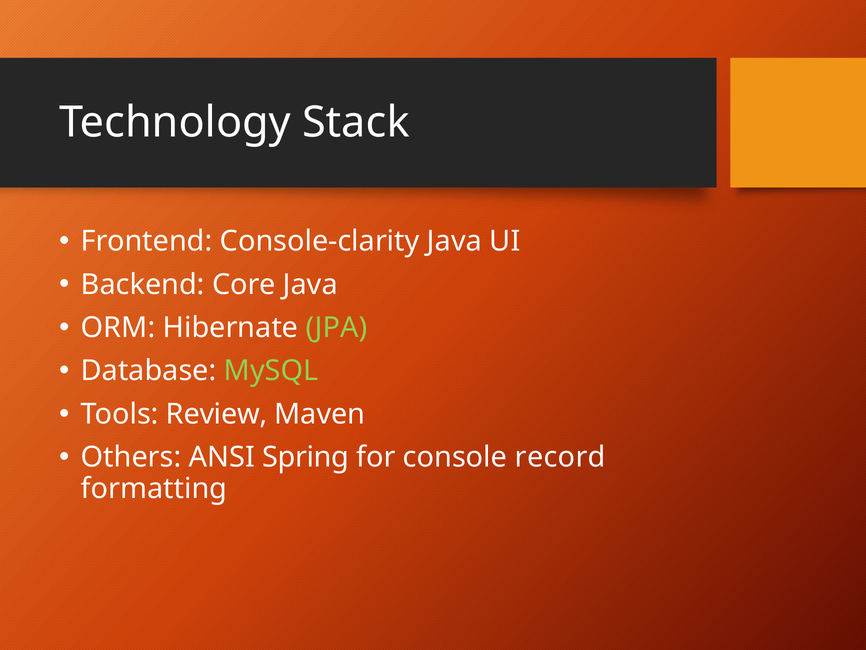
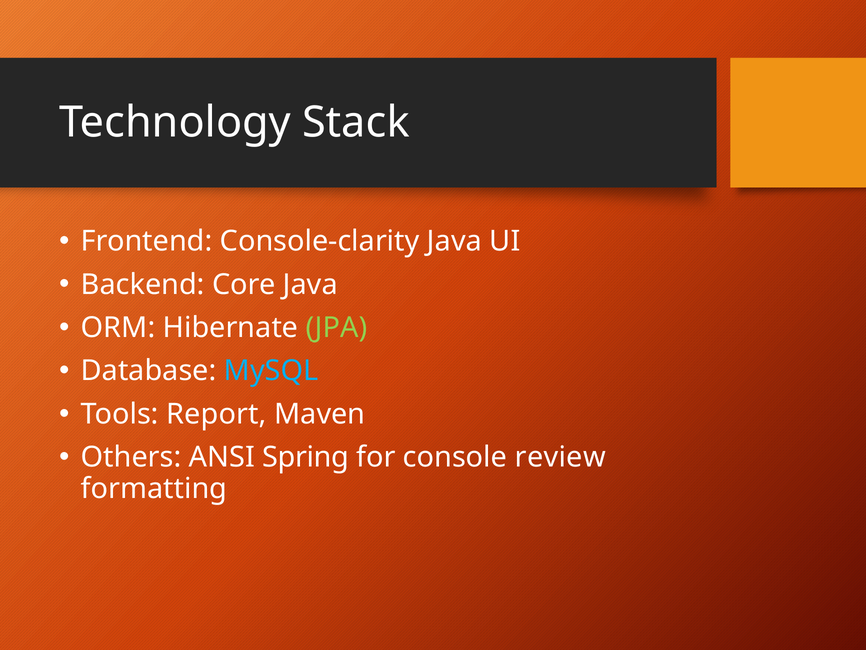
MySQL colour: light green -> light blue
Review: Review -> Report
record: record -> review
